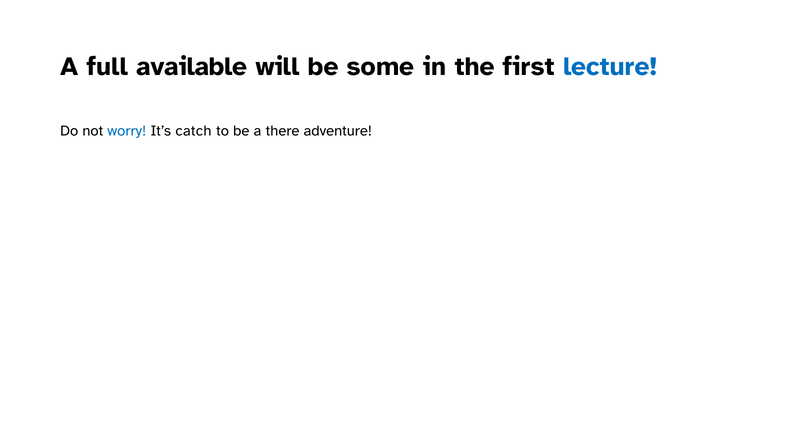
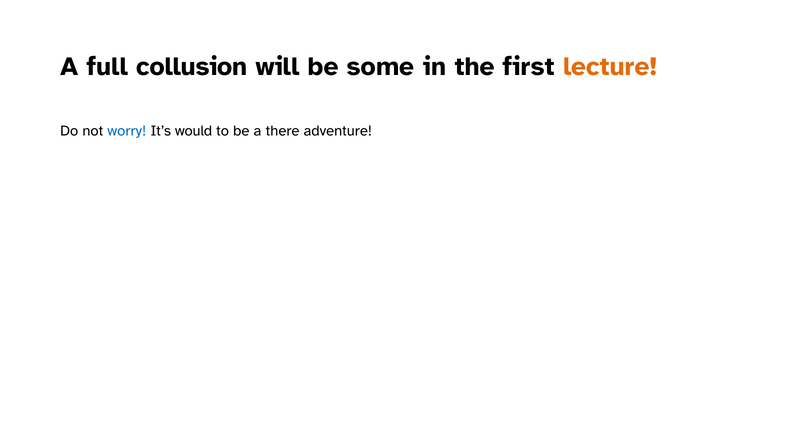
available: available -> collusion
lecture colour: blue -> orange
catch: catch -> would
